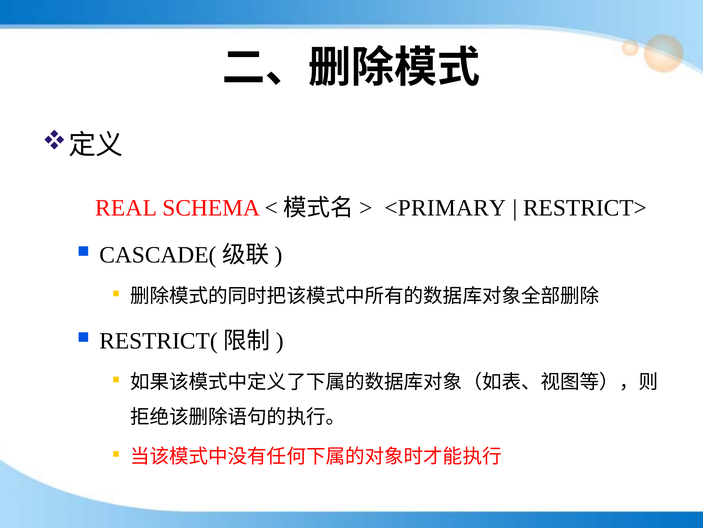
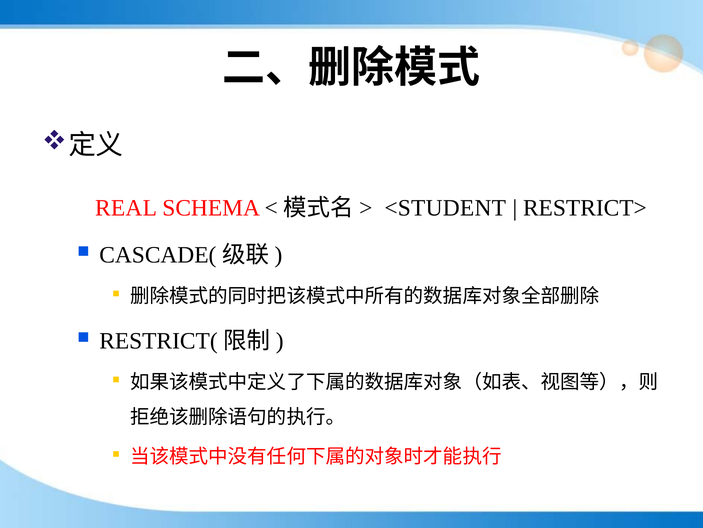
<PRIMARY: <PRIMARY -> <STUDENT
